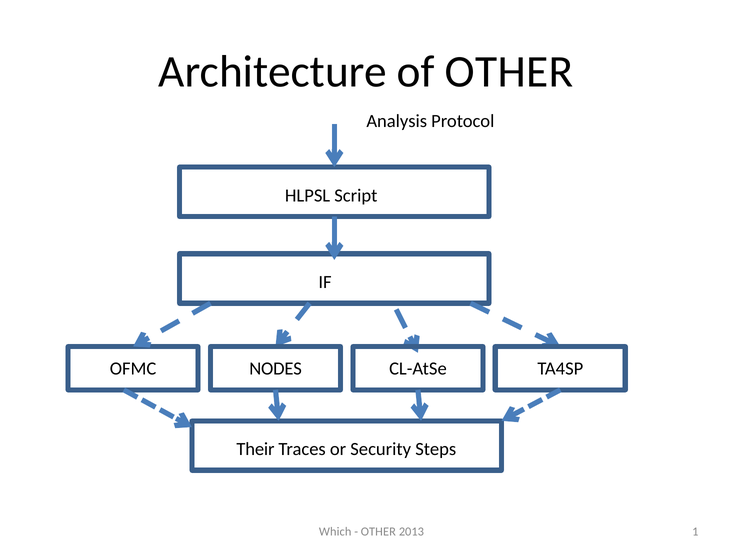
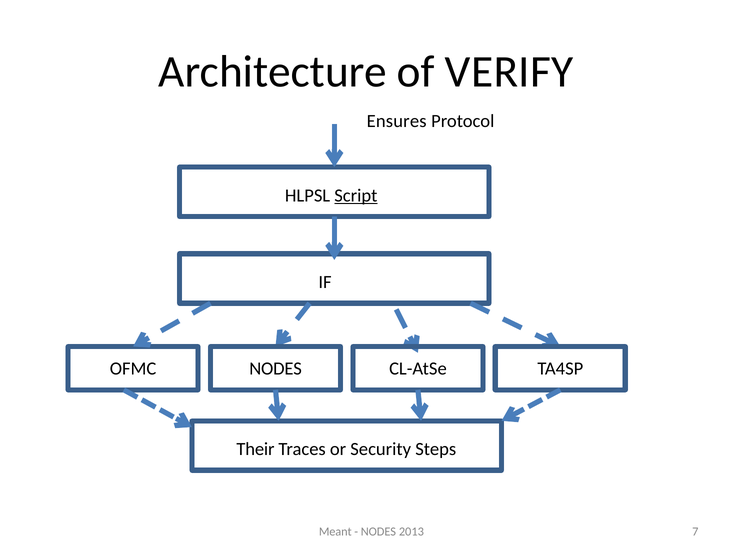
of OTHER: OTHER -> VERIFY
Analysis: Analysis -> Ensures
Script underline: none -> present
Which: Which -> Meant
OTHER at (378, 532): OTHER -> NODES
1: 1 -> 7
